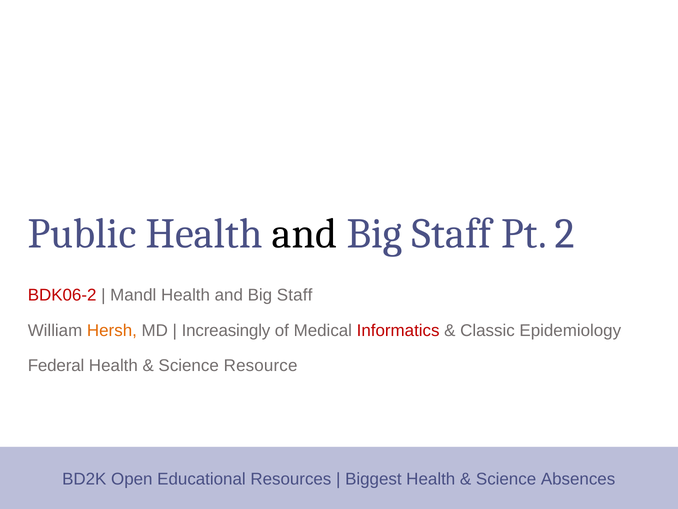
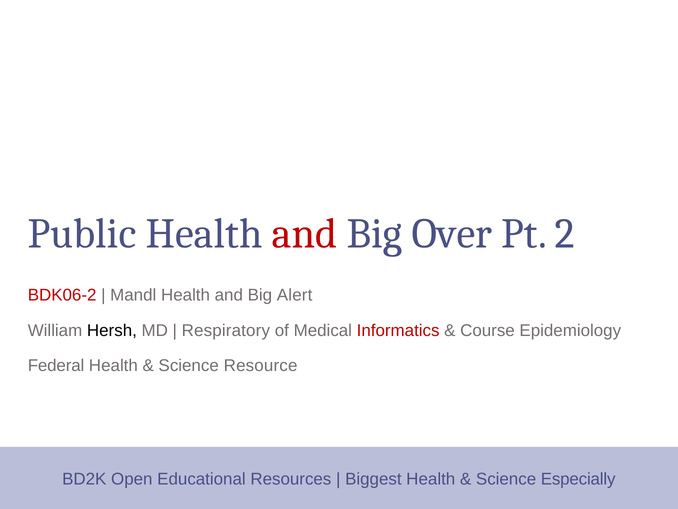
and at (305, 234) colour: black -> red
Staff at (452, 234): Staff -> Over
Staff at (295, 295): Staff -> Alert
Hersh colour: orange -> black
Increasingly: Increasingly -> Respiratory
Classic: Classic -> Course
Absences: Absences -> Especially
